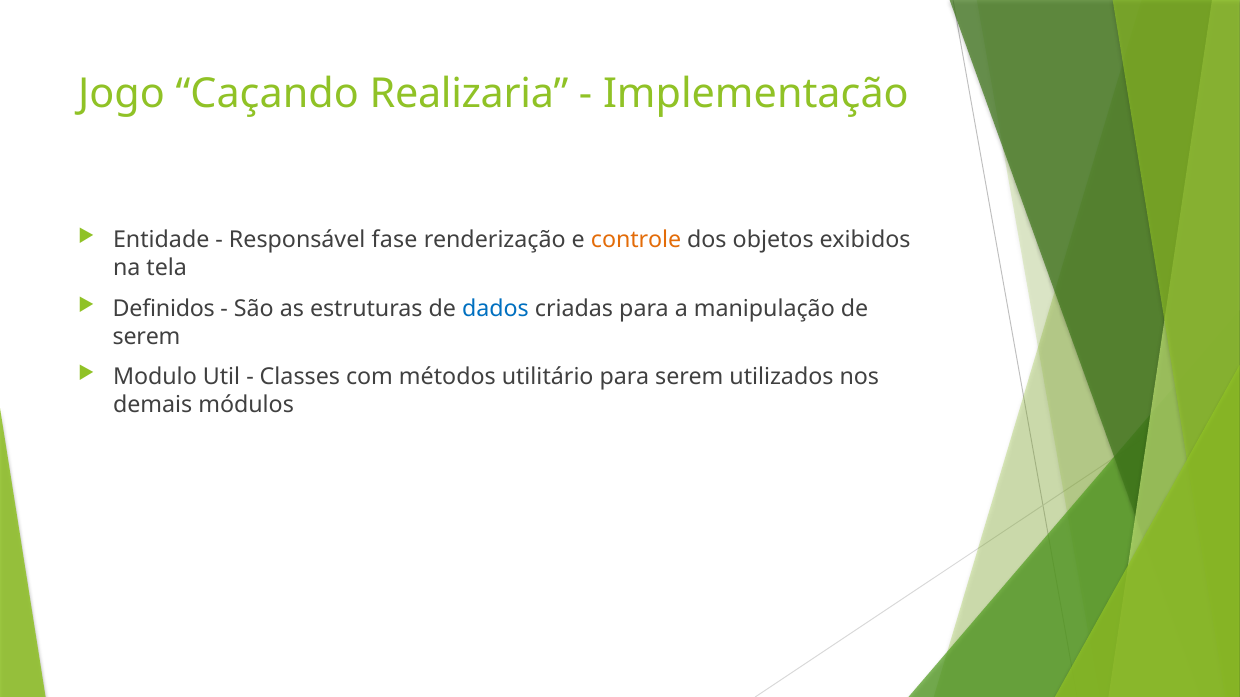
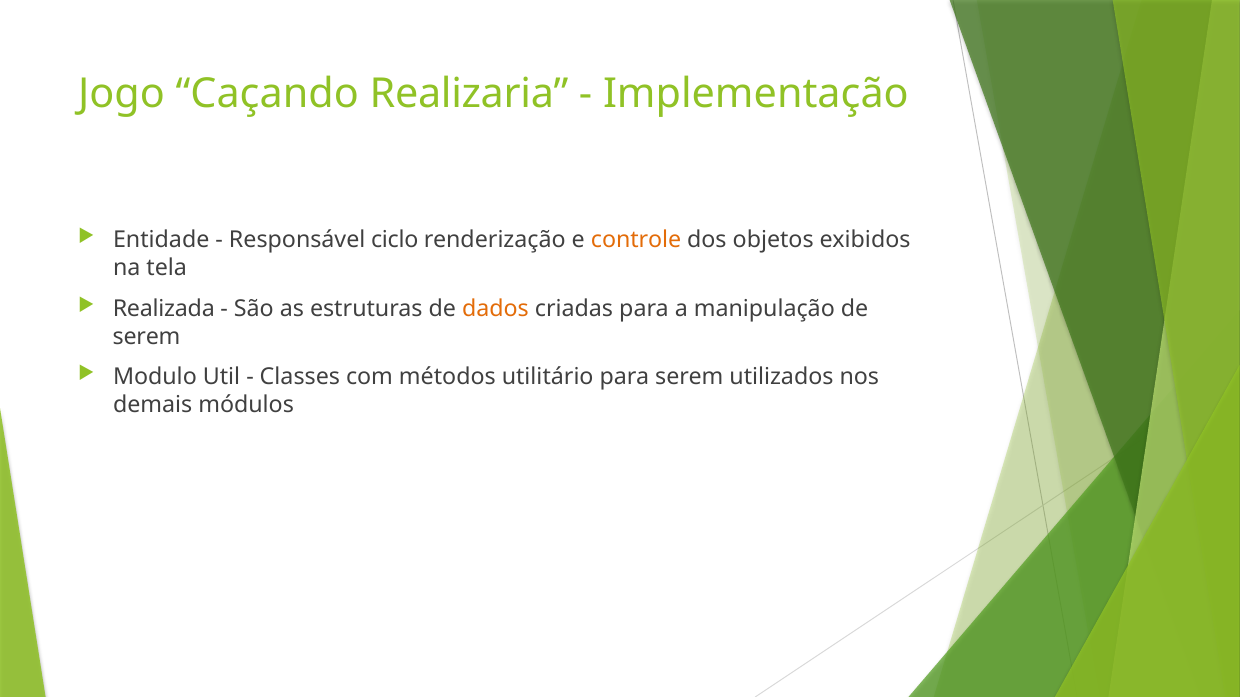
fase: fase -> ciclo
Definidos: Definidos -> Realizada
dados colour: blue -> orange
